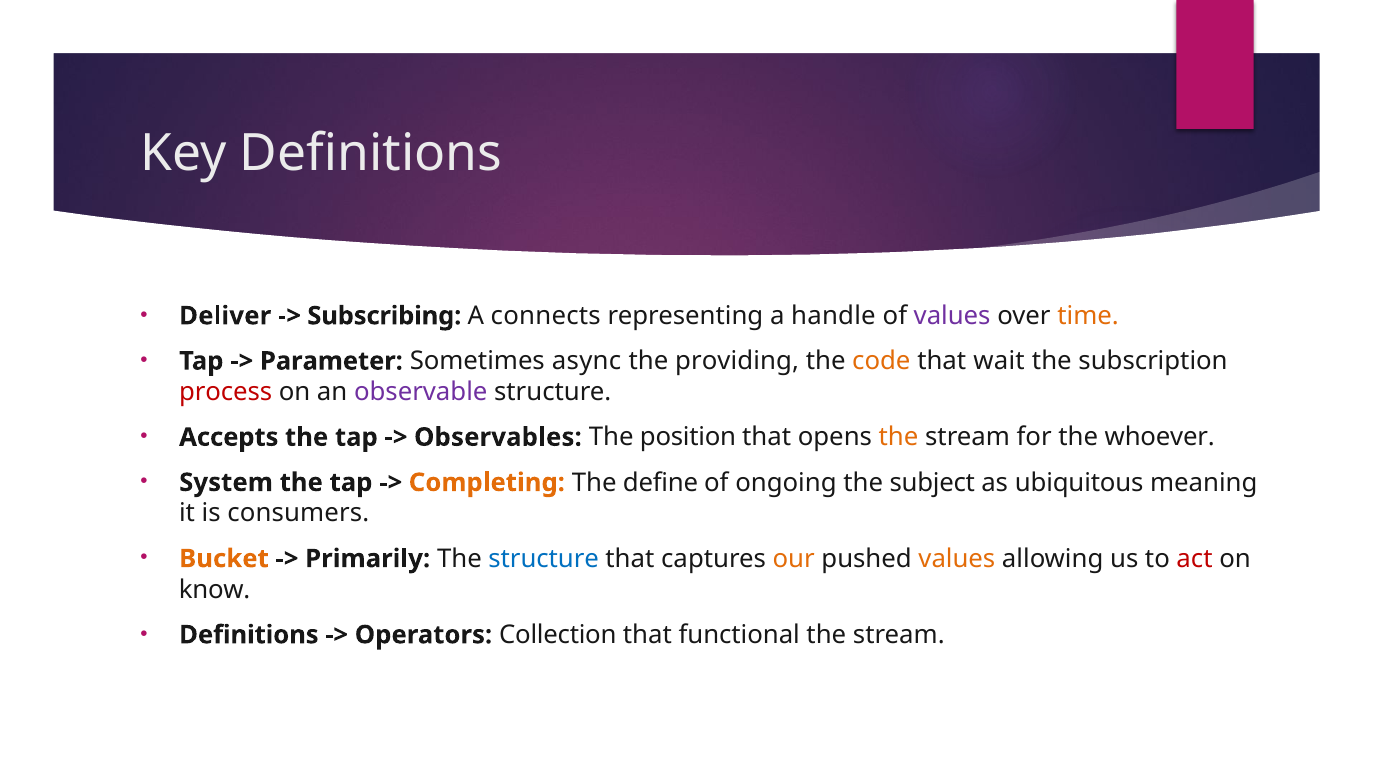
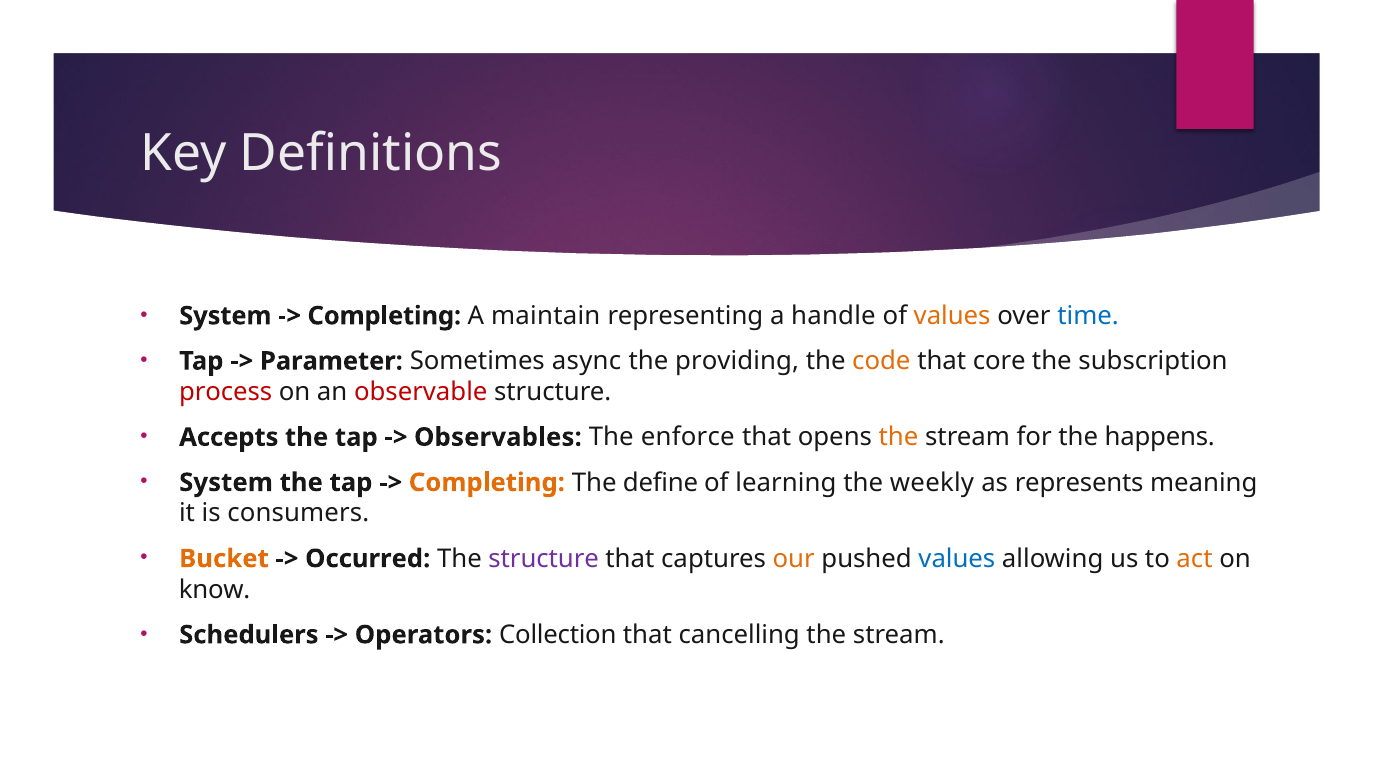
Deliver at (225, 316): Deliver -> System
Subscribing at (384, 316): Subscribing -> Completing
connects: connects -> maintain
values at (952, 316) colour: purple -> orange
time colour: orange -> blue
wait: wait -> core
observable colour: purple -> red
position: position -> enforce
whoever: whoever -> happens
ongoing: ongoing -> learning
subject: subject -> weekly
ubiquitous: ubiquitous -> represents
Primarily: Primarily -> Occurred
structure at (544, 559) colour: blue -> purple
values at (957, 559) colour: orange -> blue
act colour: red -> orange
Definitions at (249, 635): Definitions -> Schedulers
functional: functional -> cancelling
